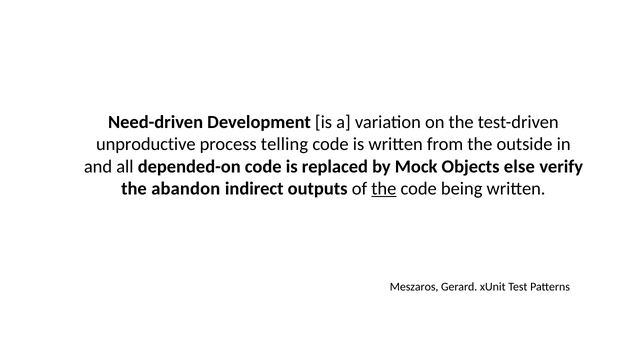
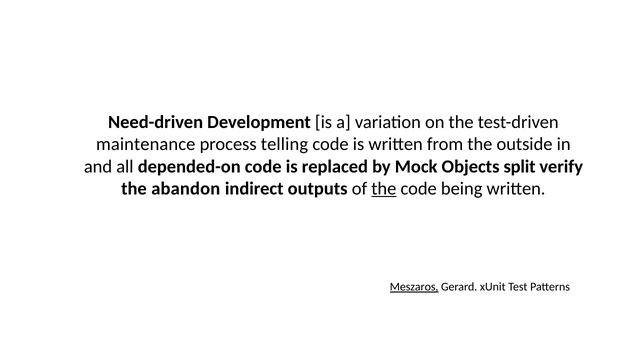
unproductive: unproductive -> maintenance
else: else -> split
Meszaros underline: none -> present
